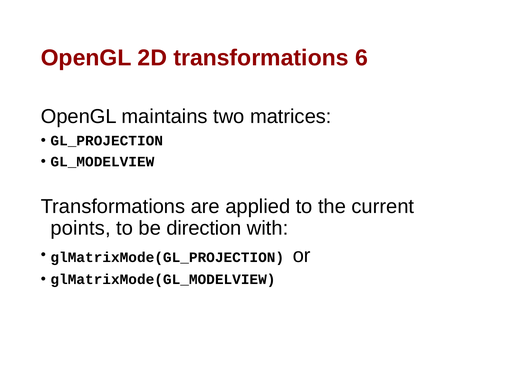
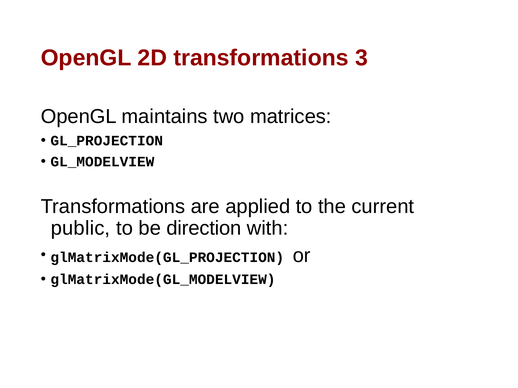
6: 6 -> 3
points: points -> public
